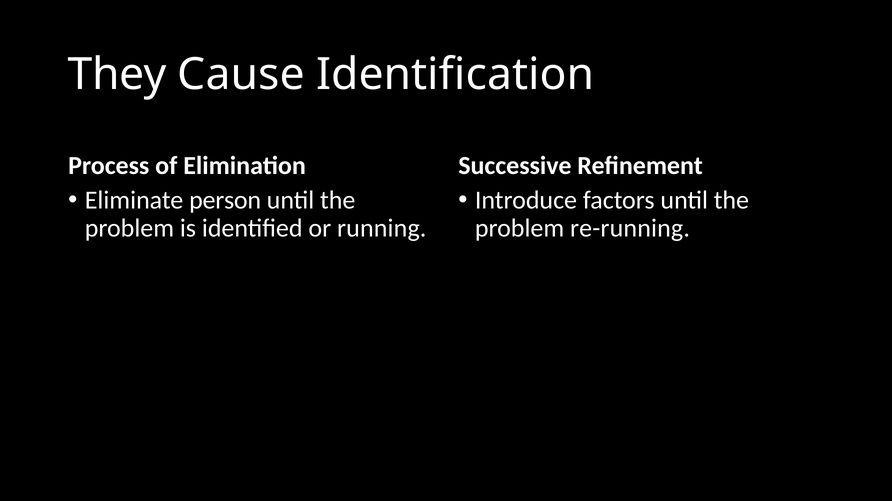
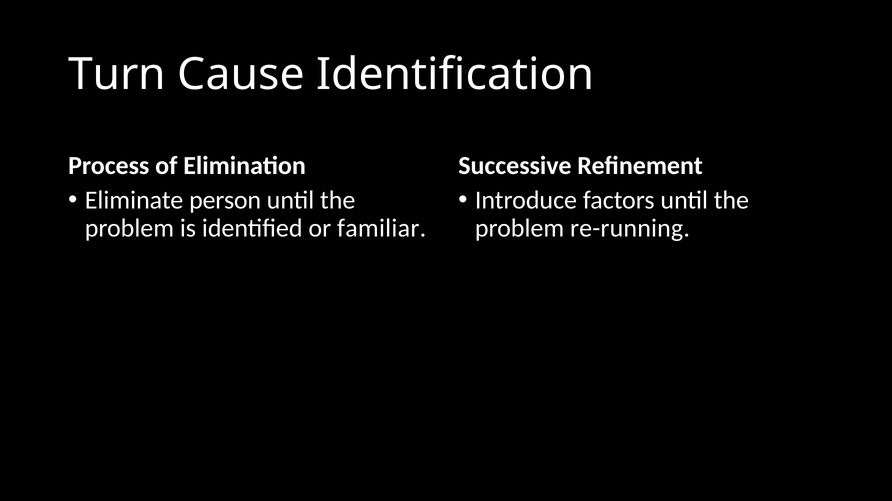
They: They -> Turn
running: running -> familiar
